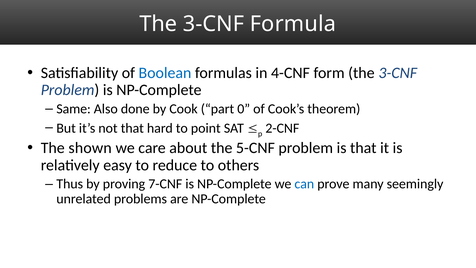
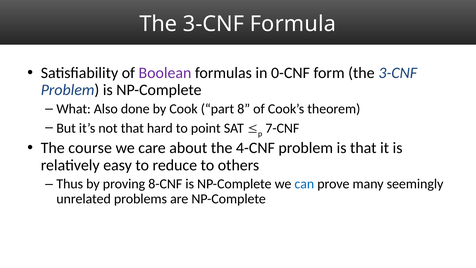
Boolean colour: blue -> purple
4-CNF: 4-CNF -> 0-CNF
Same: Same -> What
0: 0 -> 8
2-CNF: 2-CNF -> 7-CNF
shown: shown -> course
5-CNF: 5-CNF -> 4-CNF
7-CNF: 7-CNF -> 8-CNF
